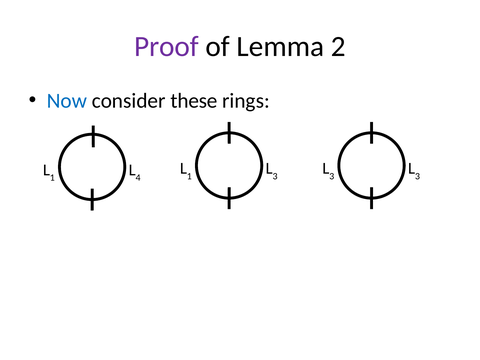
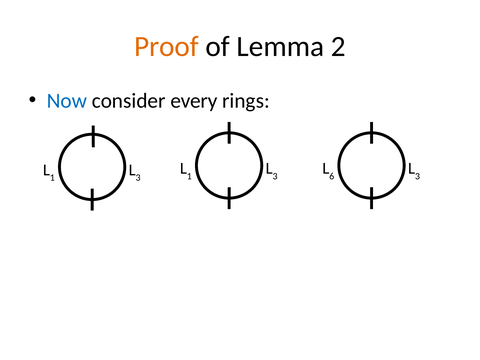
Proof colour: purple -> orange
these: these -> every
3 at (332, 176): 3 -> 6
4 at (138, 178): 4 -> 3
